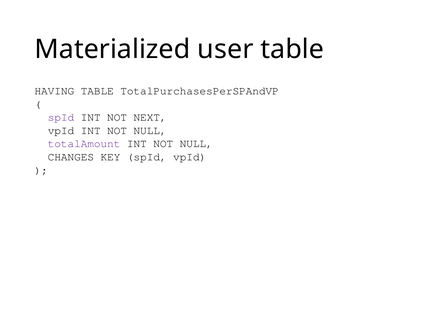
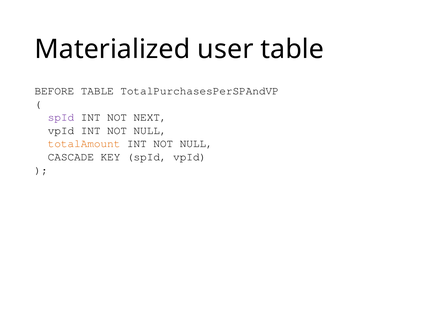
HAVING: HAVING -> BEFORE
totalAmount colour: purple -> orange
CHANGES: CHANGES -> CASCADE
